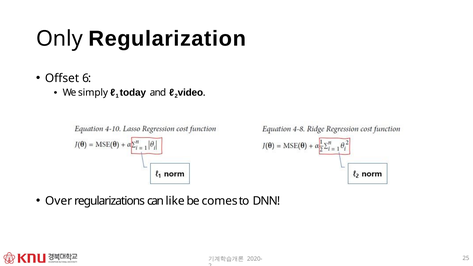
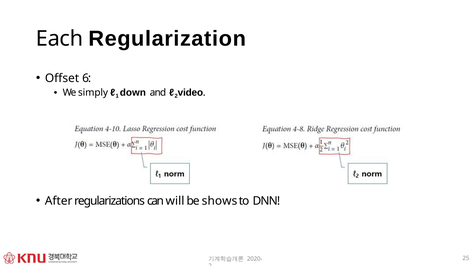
Only: Only -> Each
today: today -> down
Over: Over -> After
like: like -> will
comes: comes -> shows
